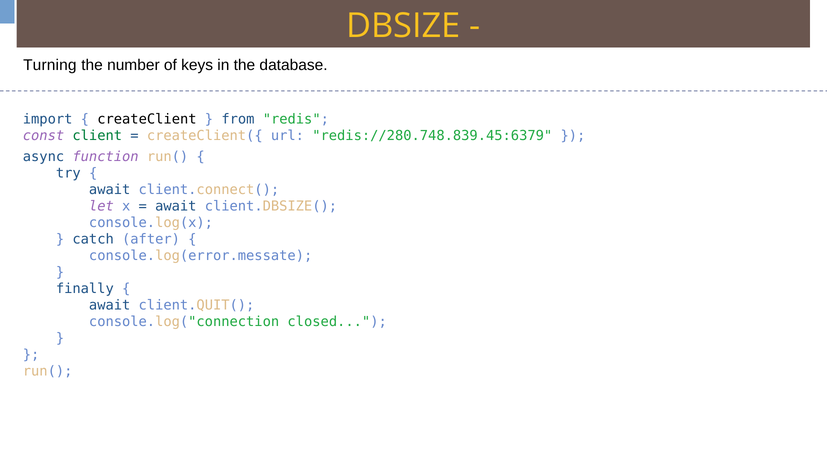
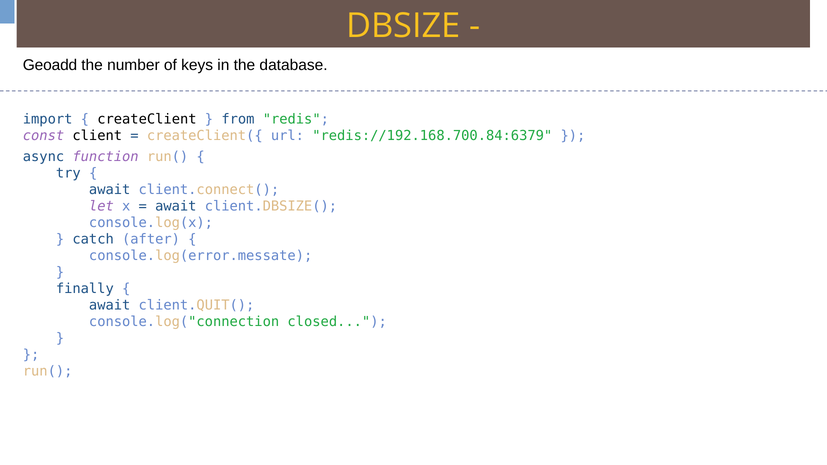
Turning: Turning -> Geoadd
client colour: green -> black
redis://280.748.839.45:6379: redis://280.748.839.45:6379 -> redis://192.168.700.84:6379
